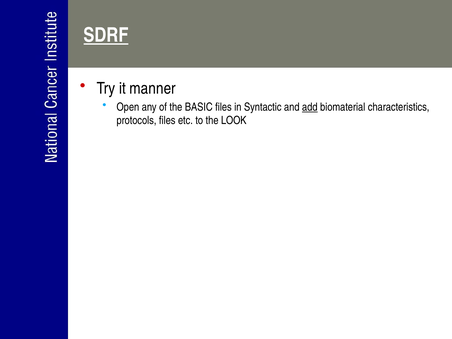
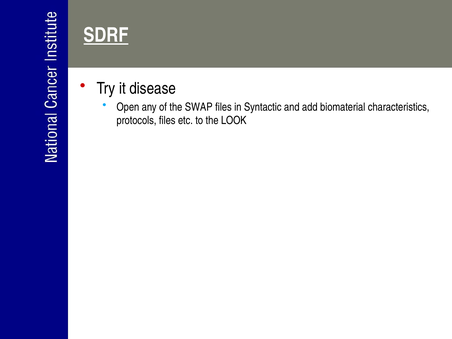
manner: manner -> disease
BASIC: BASIC -> SWAP
add underline: present -> none
